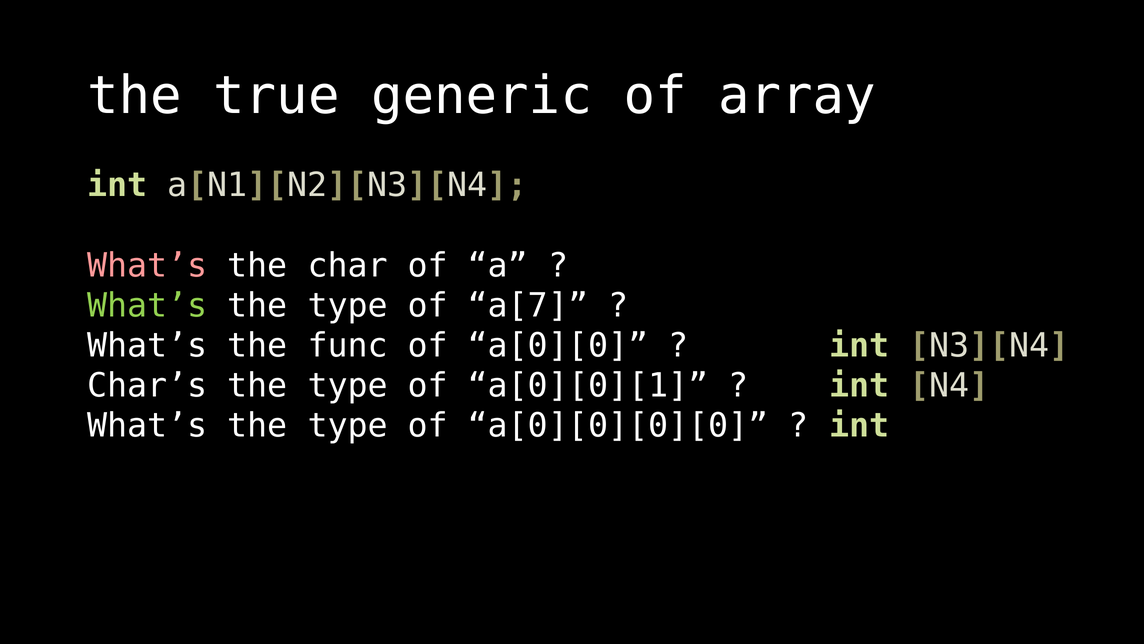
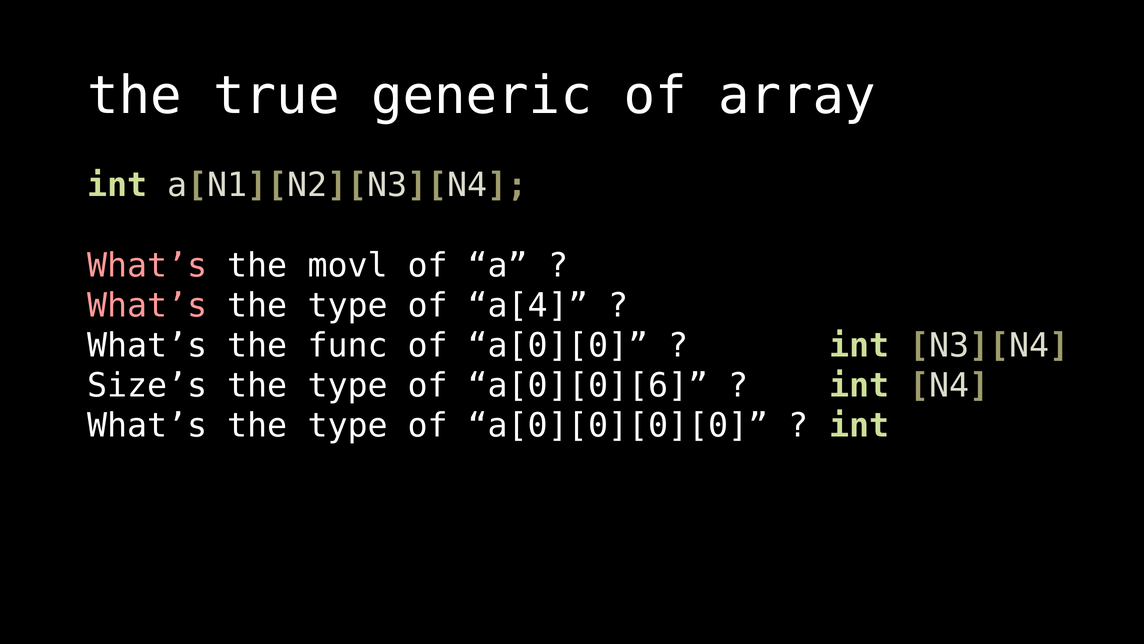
char: char -> movl
What’s at (147, 305) colour: light green -> pink
a[7: a[7 -> a[4
Char’s: Char’s -> Size’s
a[0][0][1: a[0][0][1 -> a[0][0][6
